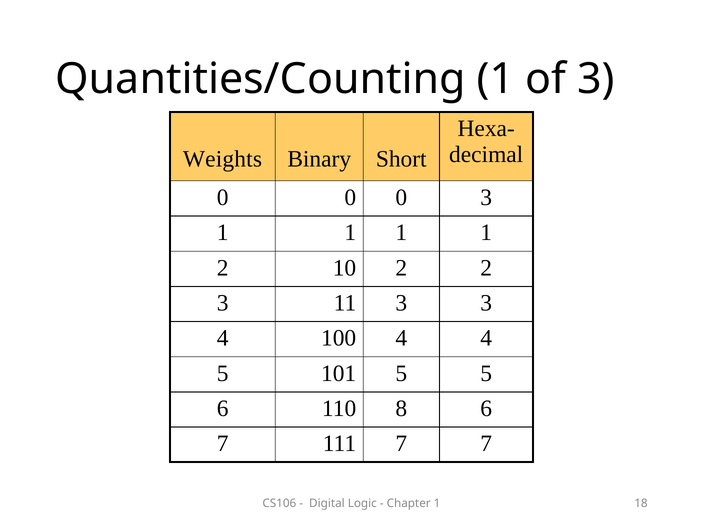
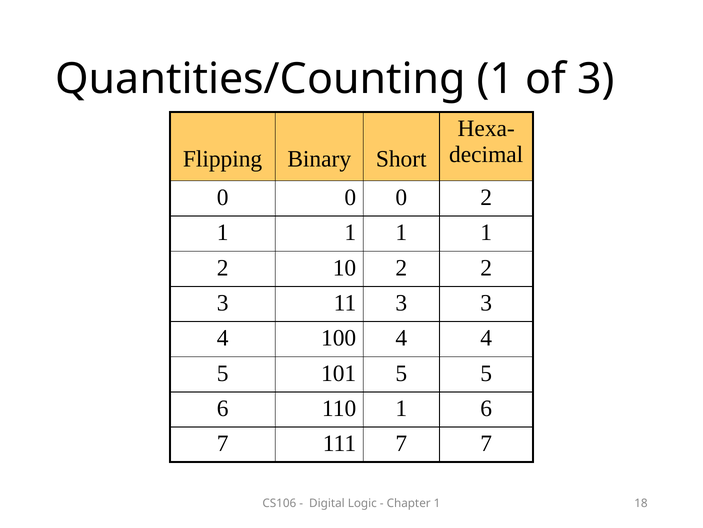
Weights: Weights -> Flipping
0 3: 3 -> 2
110 8: 8 -> 1
